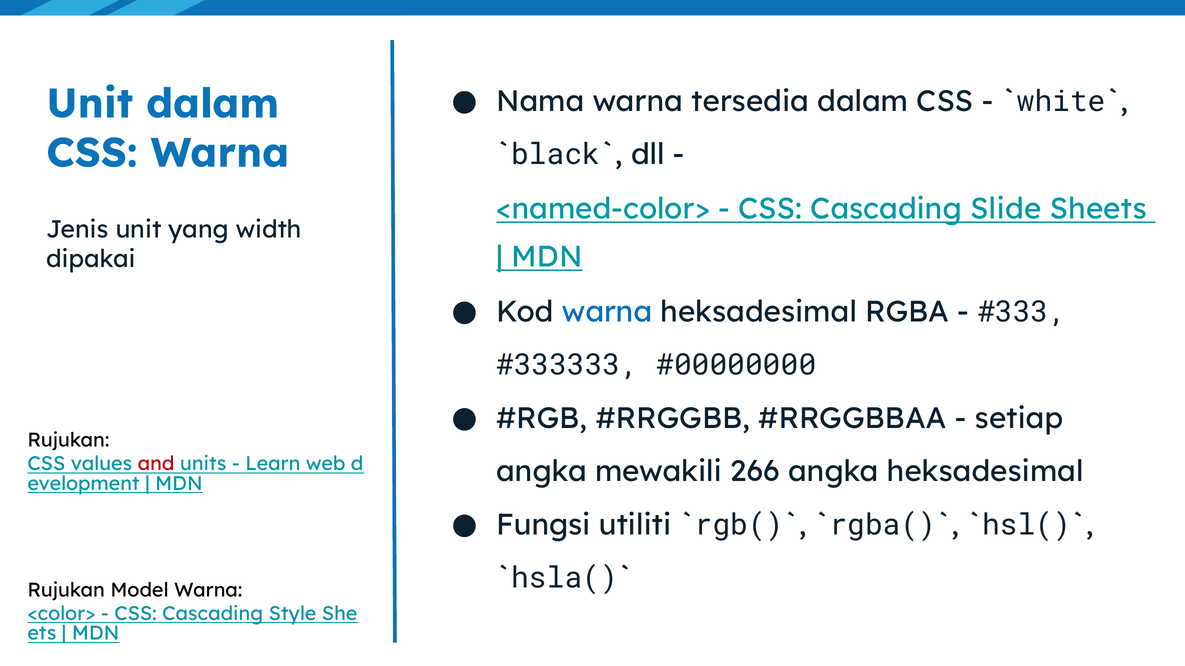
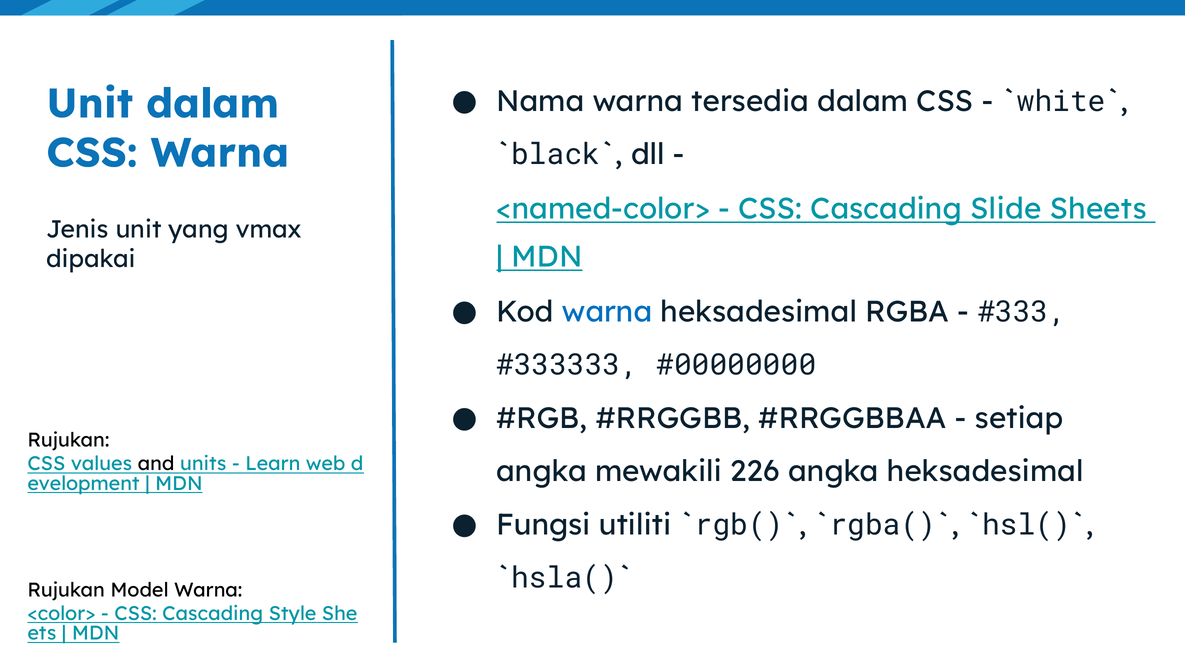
width: width -> vmax
and colour: red -> black
266: 266 -> 226
